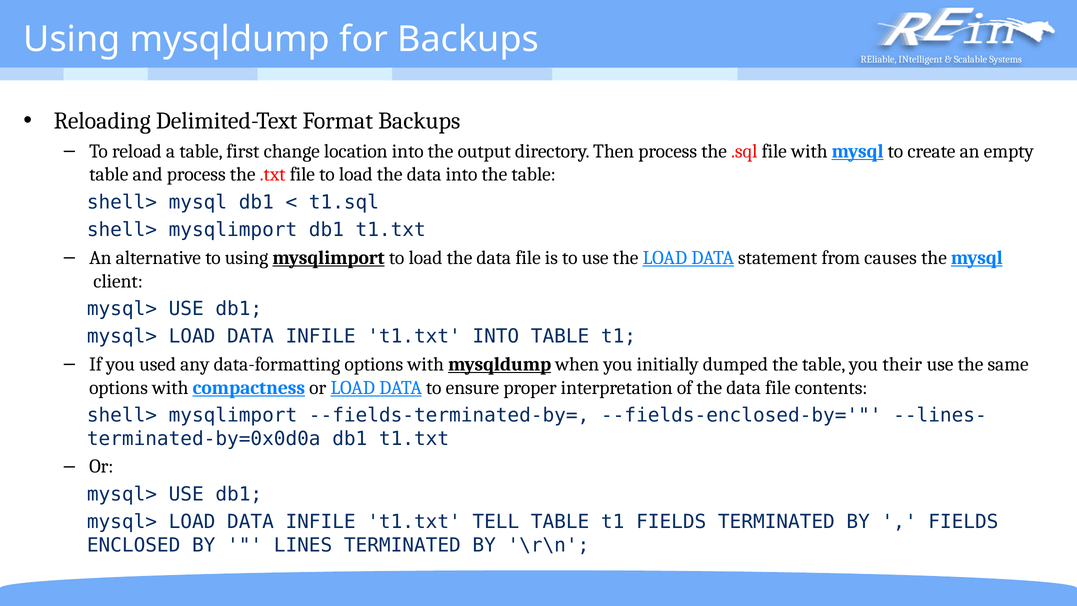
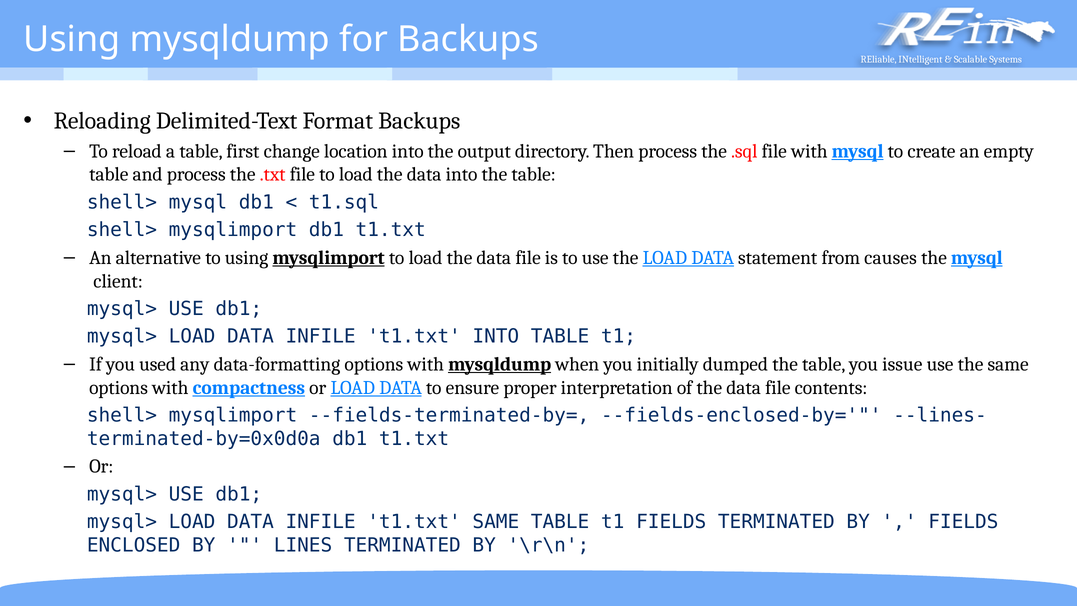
their: their -> issue
t1.txt TELL: TELL -> SAME
